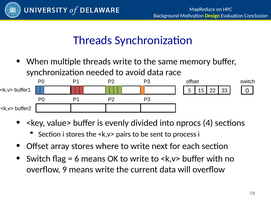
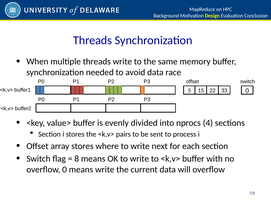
6: 6 -> 8
overflow 9: 9 -> 0
